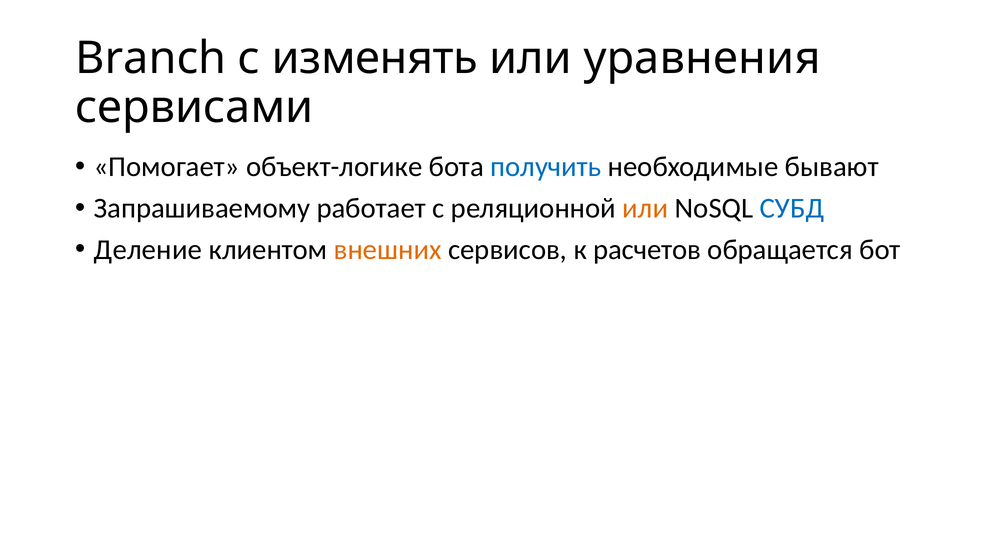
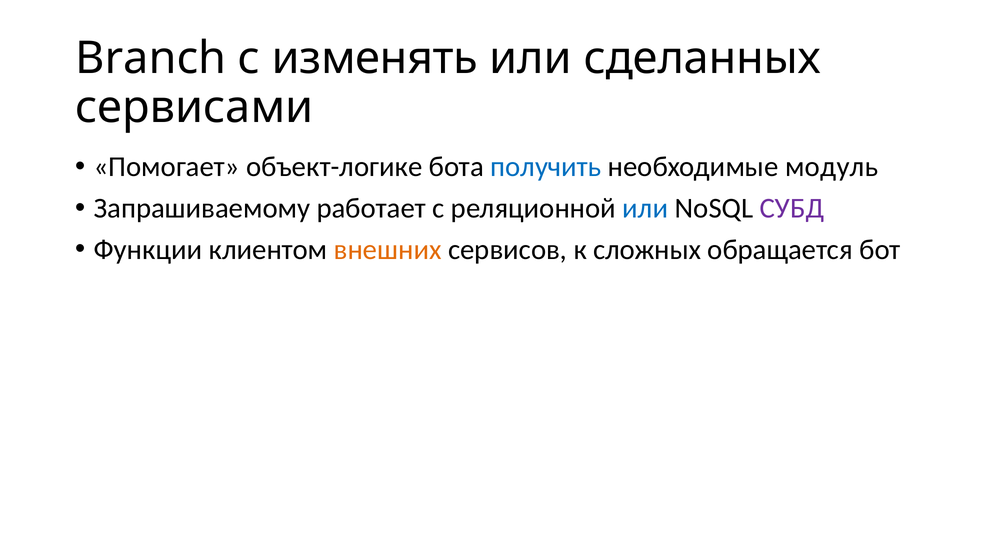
уравнения: уравнения -> сделанных
бывают: бывают -> модуль
или at (645, 208) colour: orange -> blue
СУБД colour: blue -> purple
Деление: Деление -> Функции
расчетов: расчетов -> сложных
